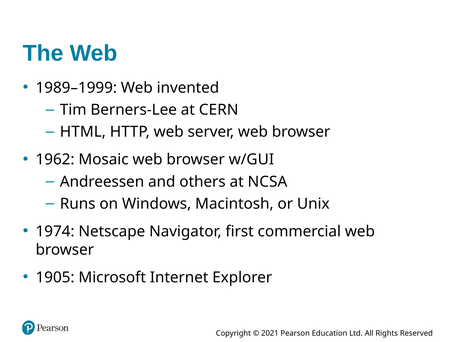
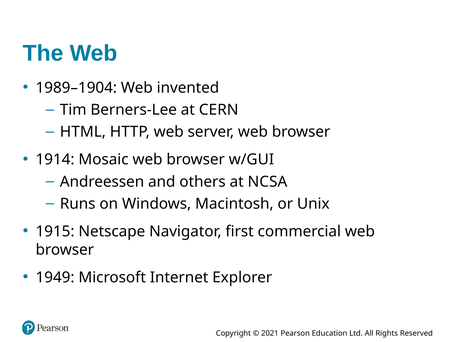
1989–1999: 1989–1999 -> 1989–1904
1962: 1962 -> 1914
1974: 1974 -> 1915
1905: 1905 -> 1949
